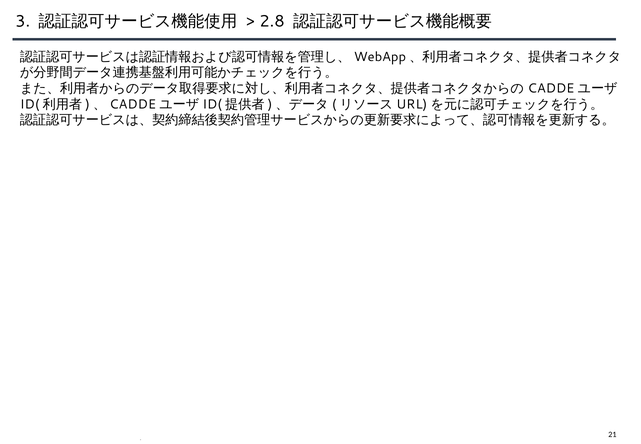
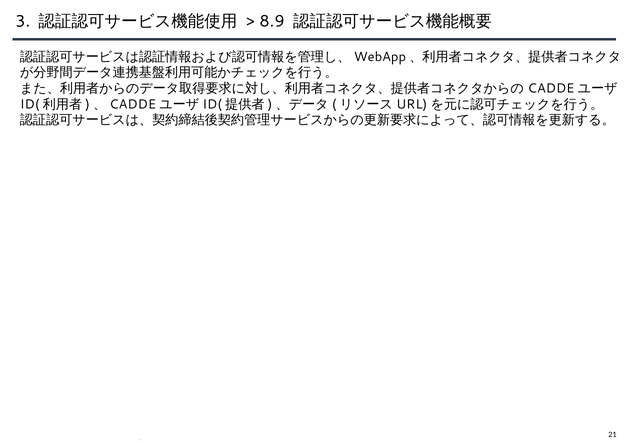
2.8: 2.8 -> 8.9
